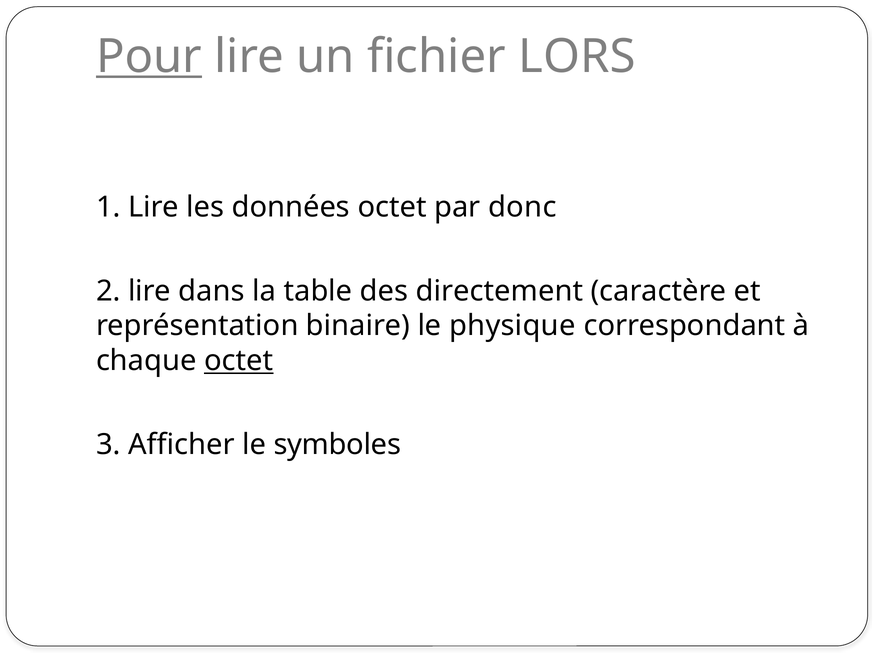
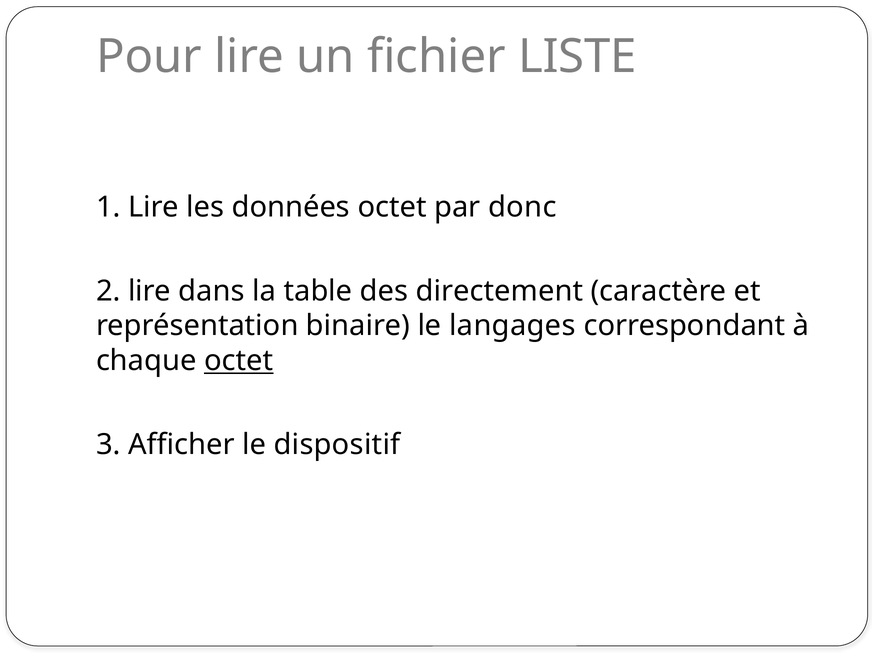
Pour underline: present -> none
LORS: LORS -> LISTE
physique: physique -> langages
symboles: symboles -> dispositif
